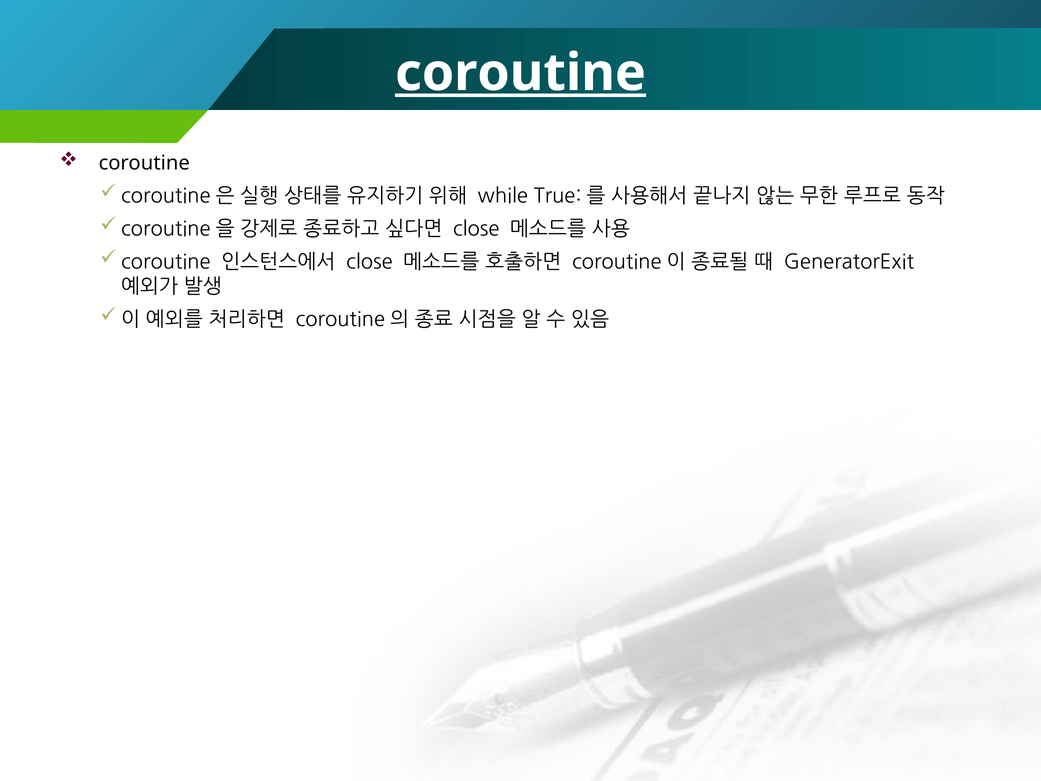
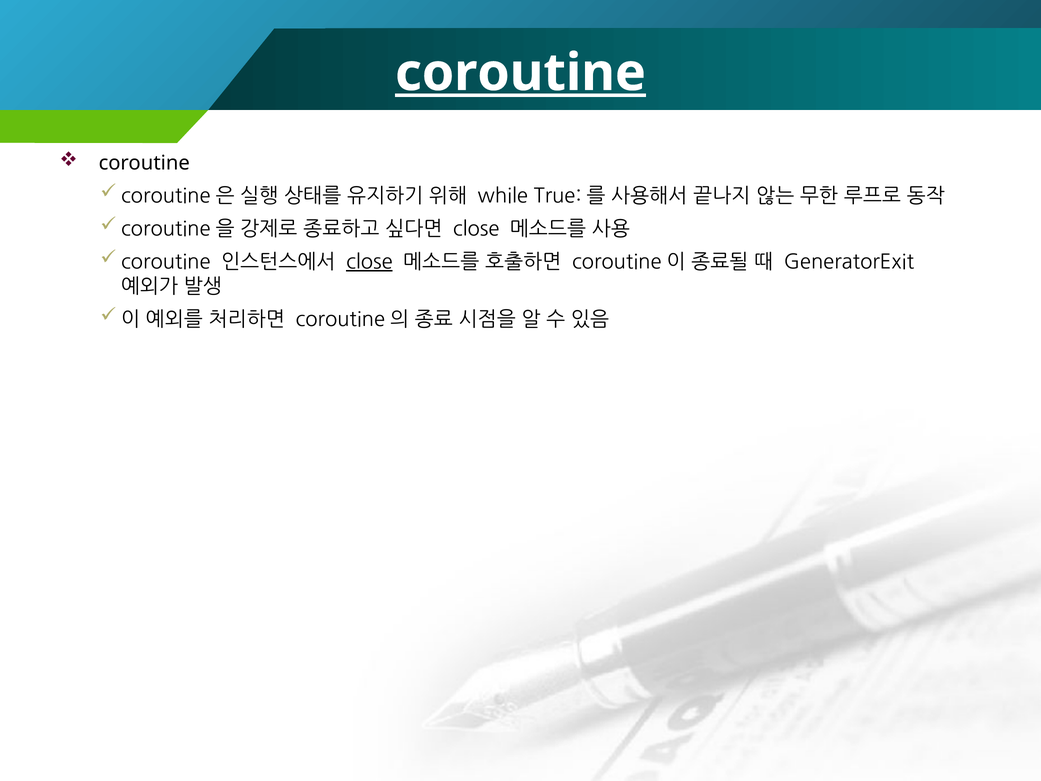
close at (369, 262) underline: none -> present
